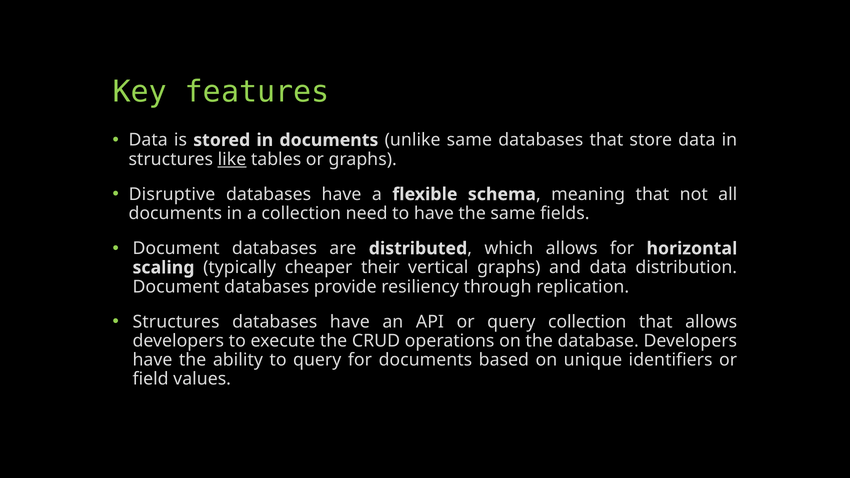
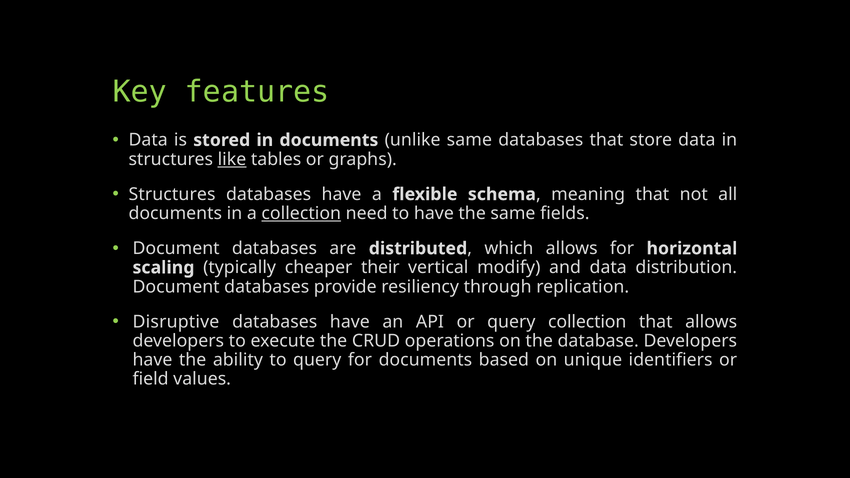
Disruptive at (172, 194): Disruptive -> Structures
collection at (301, 213) underline: none -> present
vertical graphs: graphs -> modify
Structures at (176, 322): Structures -> Disruptive
